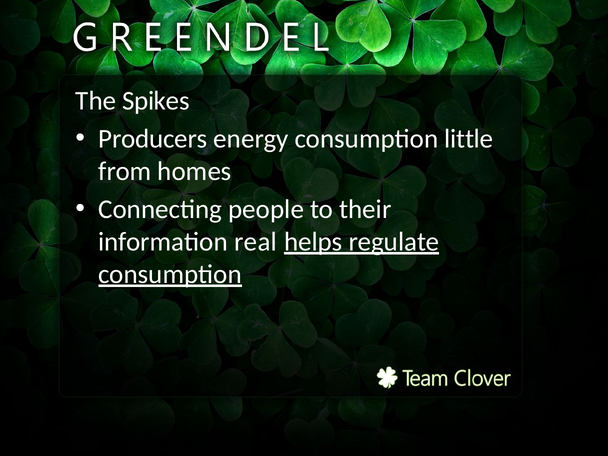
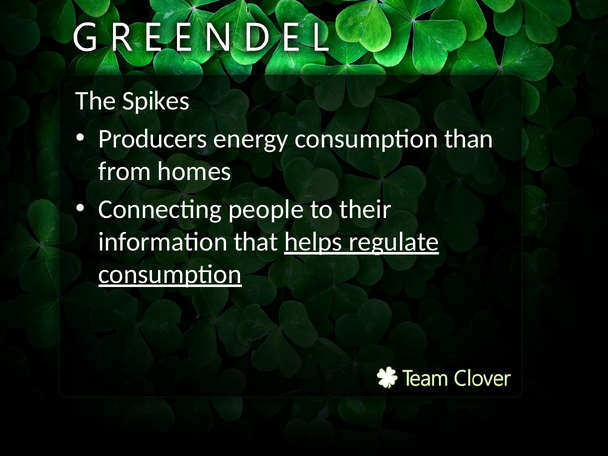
little: little -> than
real: real -> that
